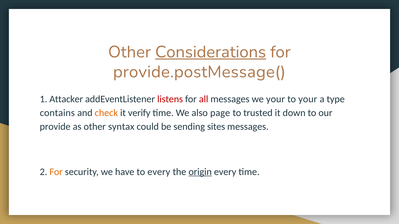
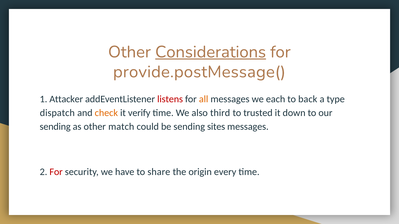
all colour: red -> orange
we your: your -> each
to your: your -> back
contains: contains -> dispatch
page: page -> third
provide at (55, 127): provide -> sending
syntax: syntax -> match
For at (56, 172) colour: orange -> red
to every: every -> share
origin underline: present -> none
